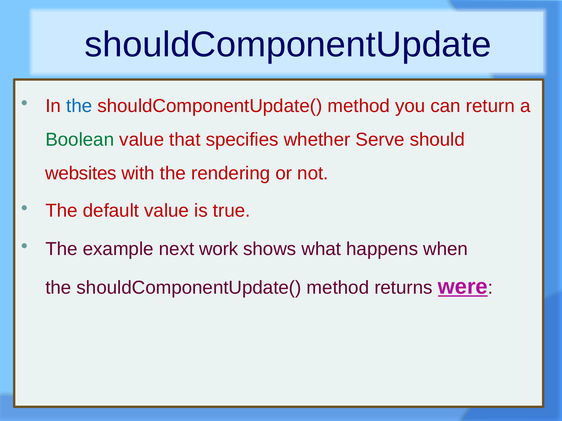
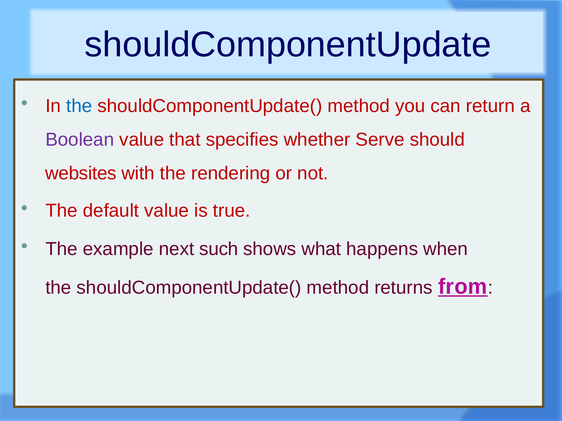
Boolean colour: green -> purple
work: work -> such
were: were -> from
